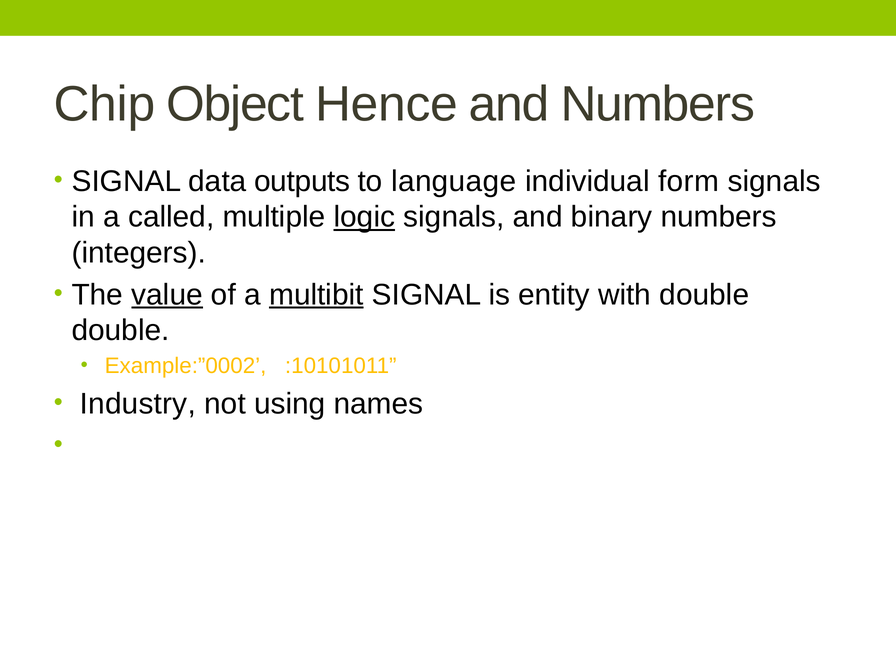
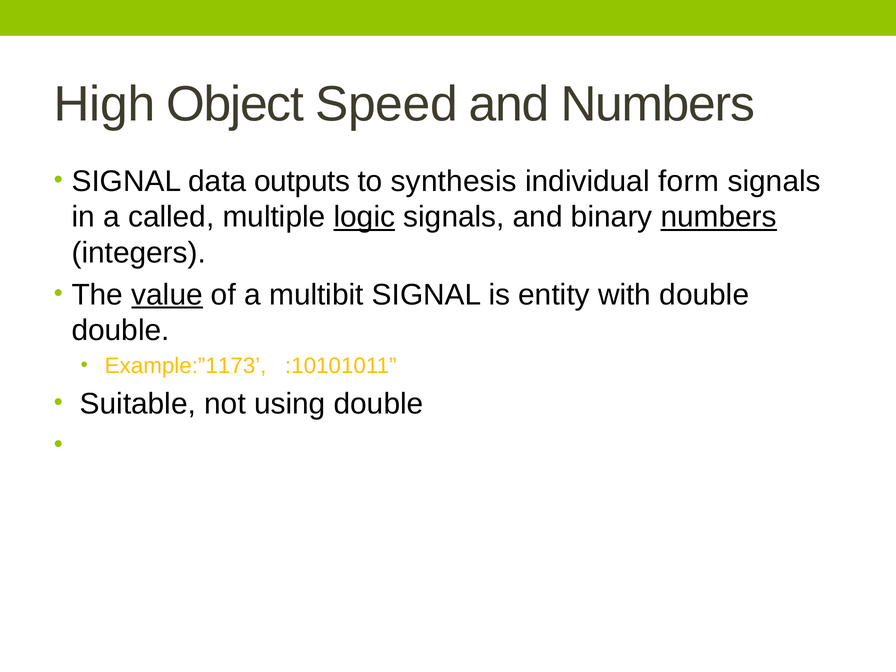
Chip: Chip -> High
Hence: Hence -> Speed
language: language -> synthesis
numbers at (719, 217) underline: none -> present
multibit underline: present -> none
Example:”0002: Example:”0002 -> Example:”1173
Industry: Industry -> Suitable
using names: names -> double
